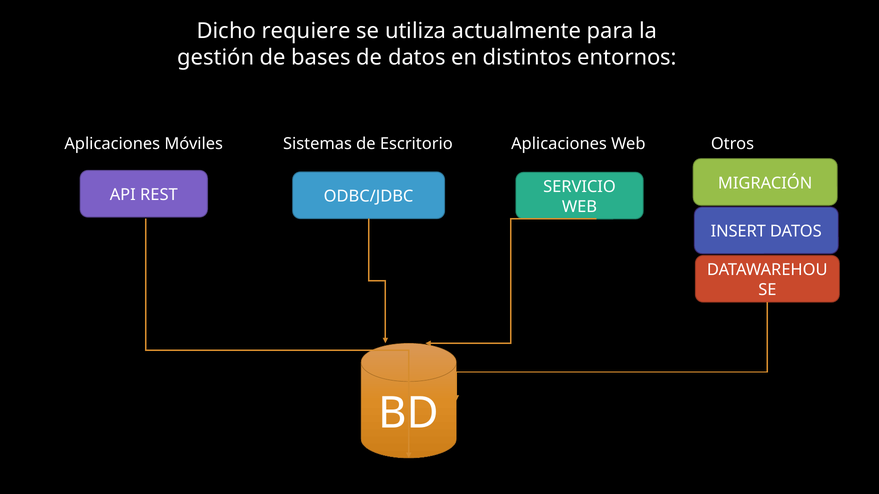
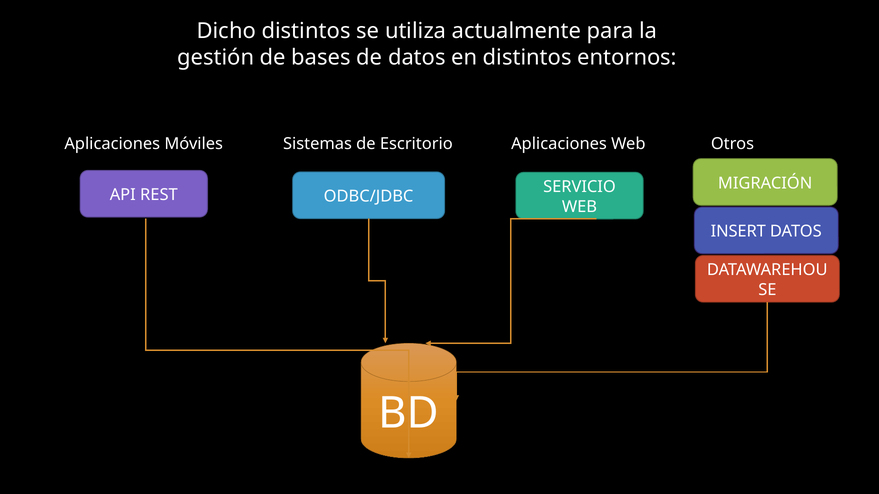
Dicho requiere: requiere -> distintos
